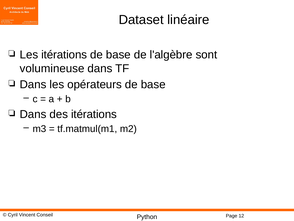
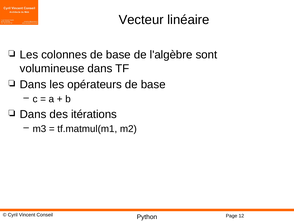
Dataset: Dataset -> Vecteur
Les itérations: itérations -> colonnes
